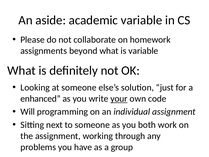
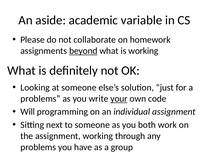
beyond underline: none -> present
is variable: variable -> working
enhanced at (41, 99): enhanced -> problems
